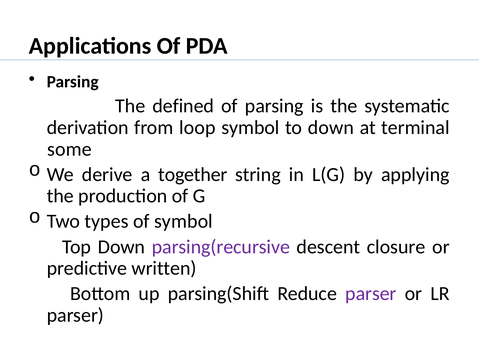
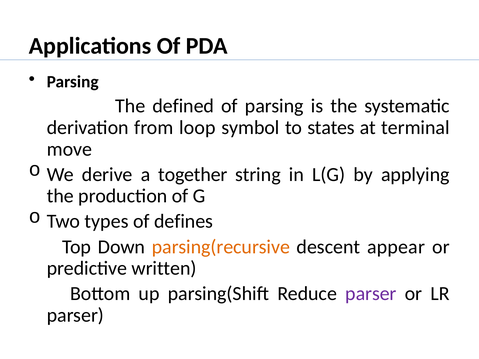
to down: down -> states
some: some -> move
of symbol: symbol -> defines
parsing(recursive colour: purple -> orange
closure: closure -> appear
